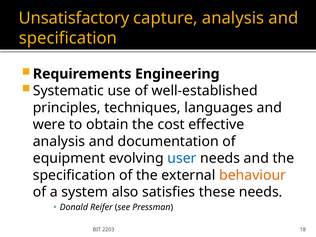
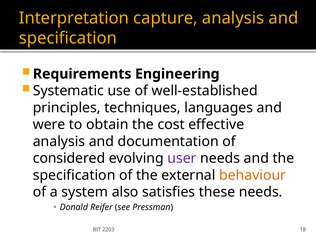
Unsatisfactory: Unsatisfactory -> Interpretation
equipment: equipment -> considered
user colour: blue -> purple
